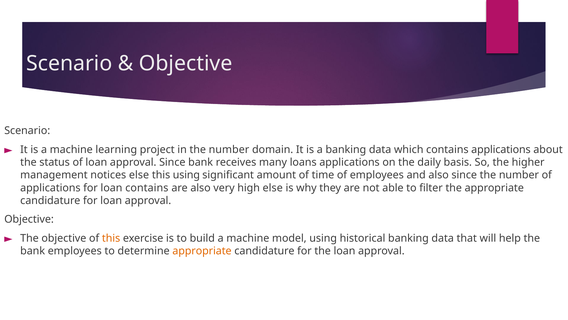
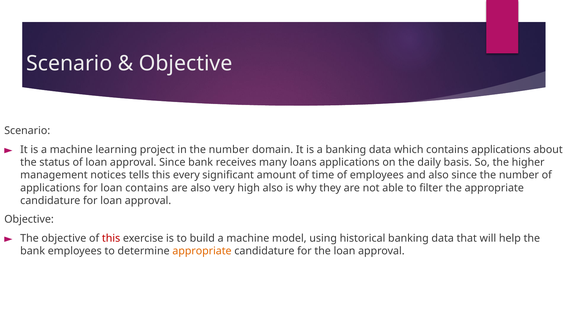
notices else: else -> tells
this using: using -> every
high else: else -> also
this at (111, 238) colour: orange -> red
